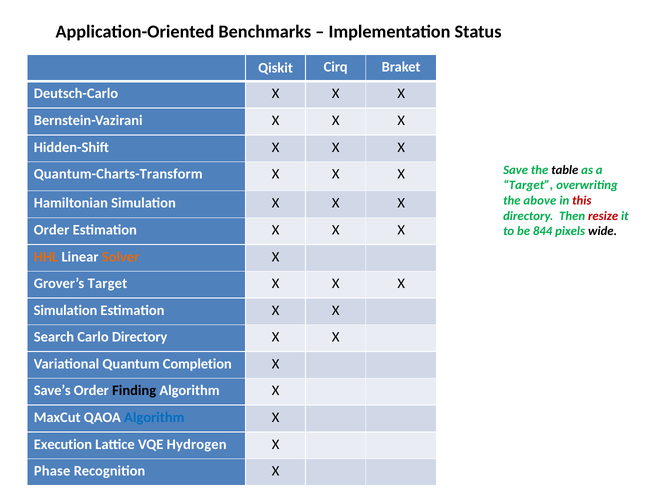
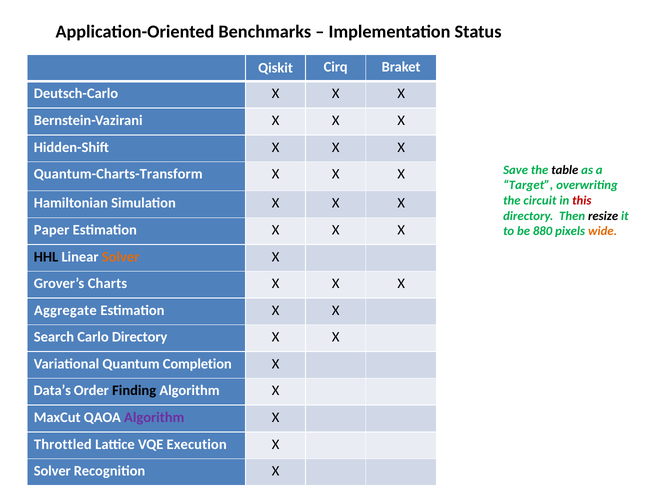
above: above -> circuit
resize colour: red -> black
Order at (52, 230): Order -> Paper
844: 844 -> 880
wide colour: black -> orange
HHL colour: orange -> black
Grover’s Target: Target -> Charts
Simulation at (66, 310): Simulation -> Aggregate
Save’s: Save’s -> Data’s
Algorithm at (154, 418) colour: blue -> purple
Execution: Execution -> Throttled
Hydrogen: Hydrogen -> Execution
Phase at (52, 471): Phase -> Solver
